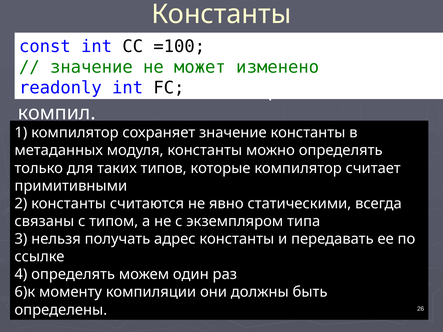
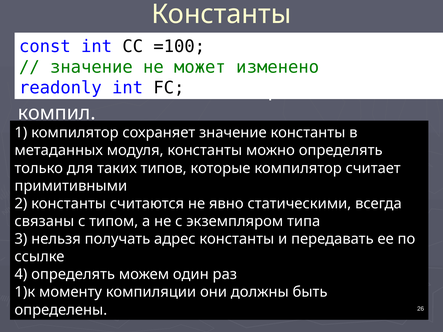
6)к: 6)к -> 1)к
